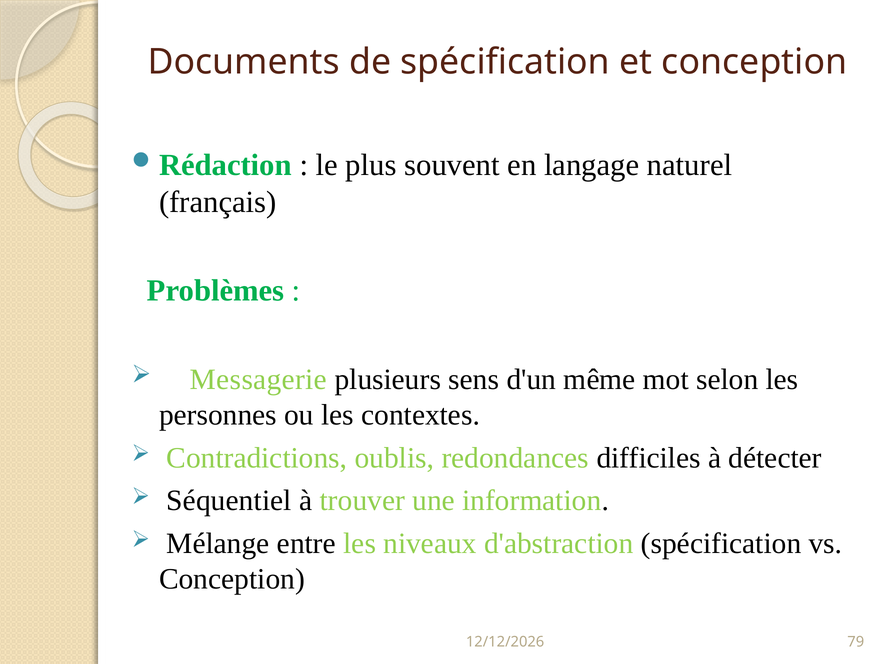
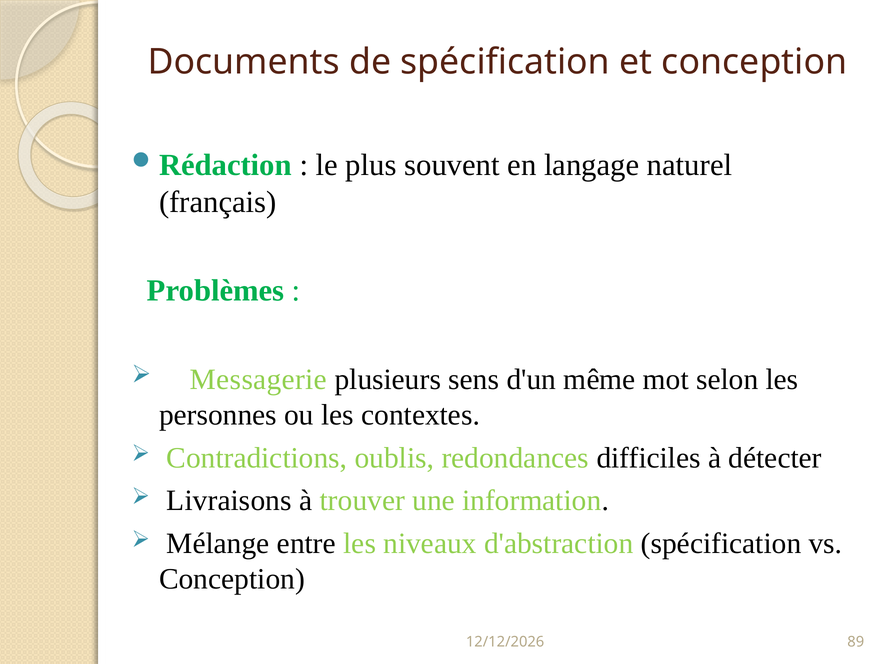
Séquentiel: Séquentiel -> Livraisons
79: 79 -> 89
